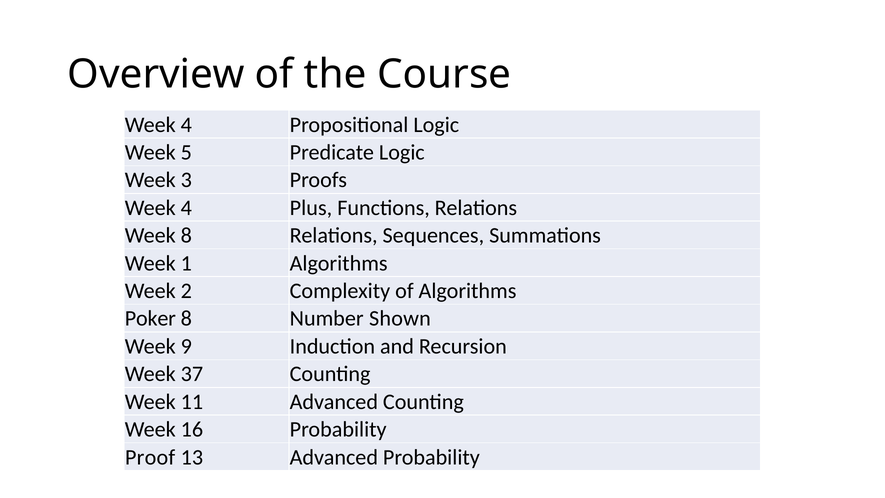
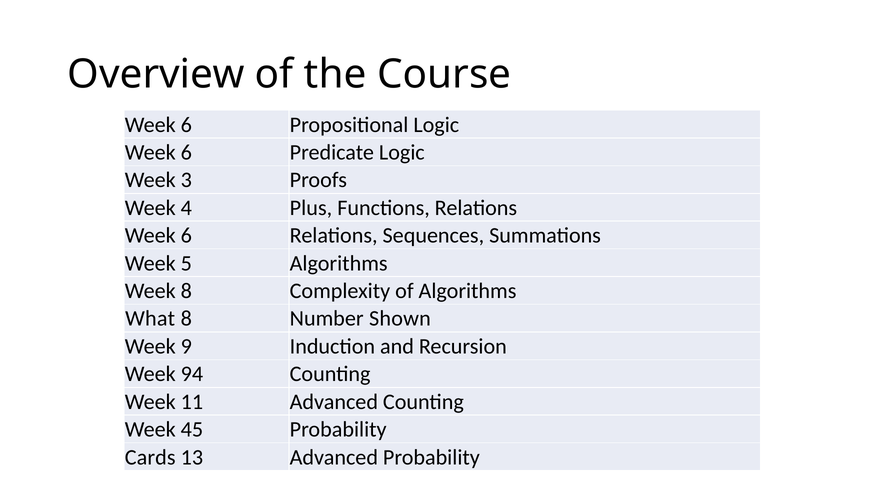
4 at (186, 125): 4 -> 6
5 at (186, 152): 5 -> 6
8 at (186, 235): 8 -> 6
1: 1 -> 5
Week 2: 2 -> 8
Poker: Poker -> What
37: 37 -> 94
16: 16 -> 45
Proof: Proof -> Cards
